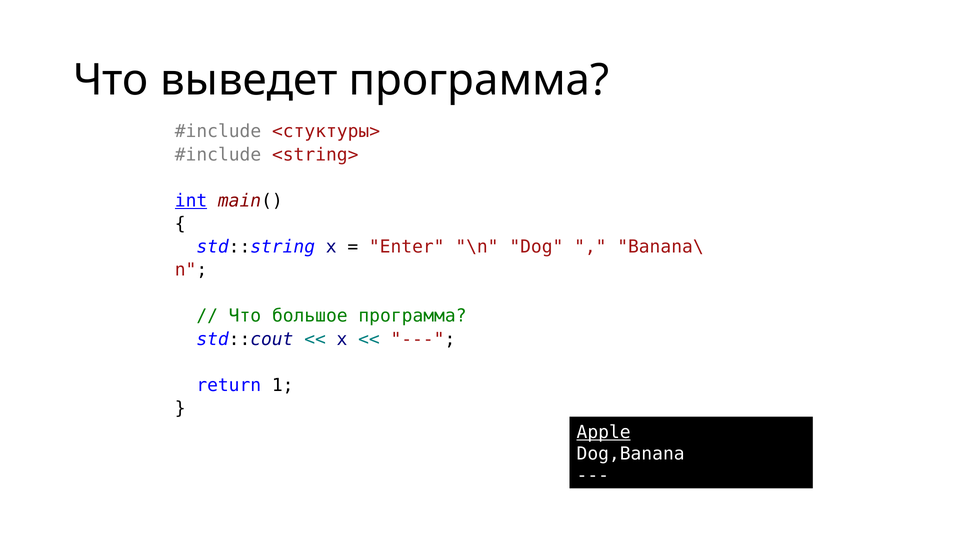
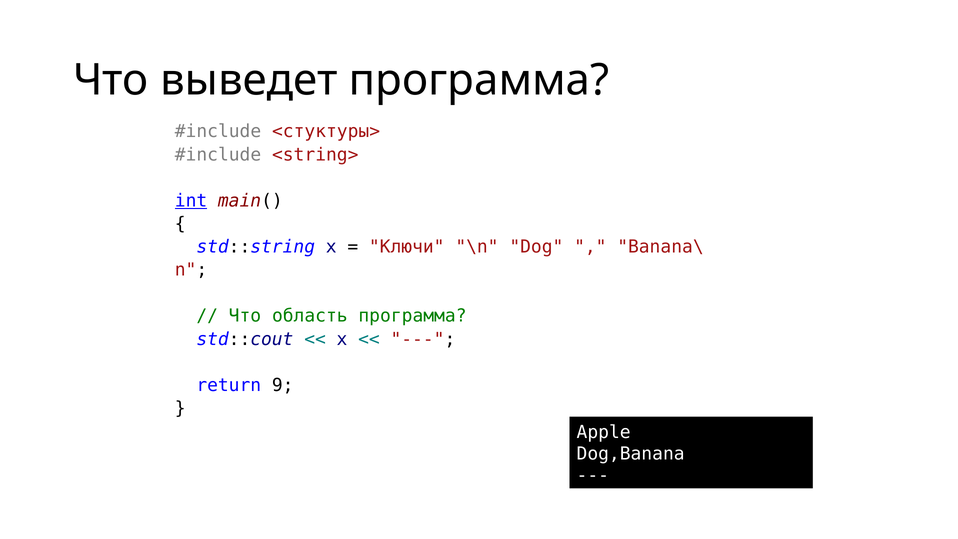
Enter: Enter -> Ключи
большое: большое -> область
1: 1 -> 9
Apple underline: present -> none
